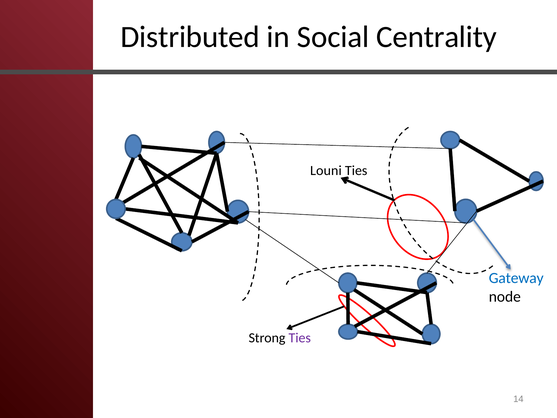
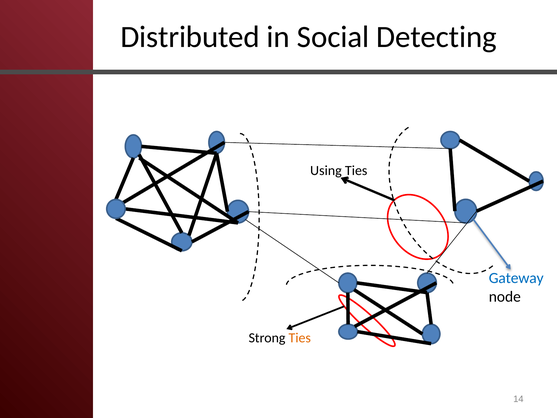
Centrality: Centrality -> Detecting
Louni: Louni -> Using
Ties at (300, 338) colour: purple -> orange
